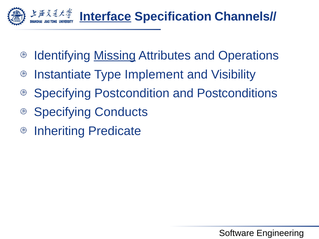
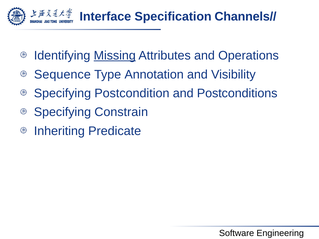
Interface underline: present -> none
Instantiate: Instantiate -> Sequence
Implement: Implement -> Annotation
Conducts: Conducts -> Constrain
